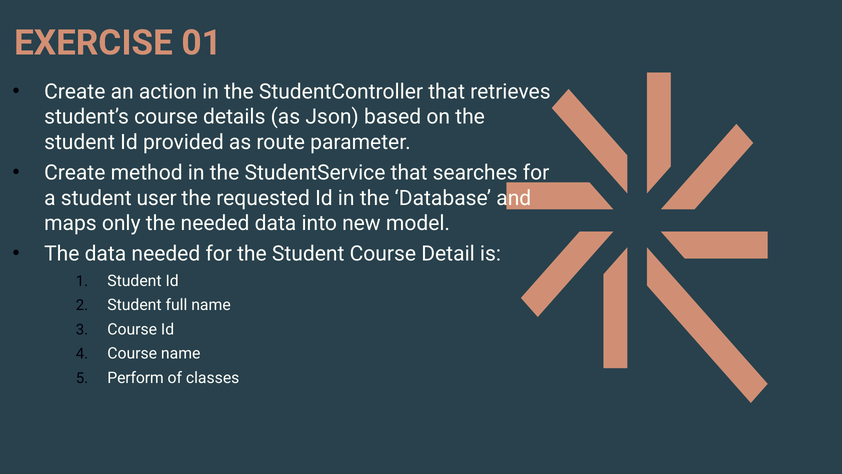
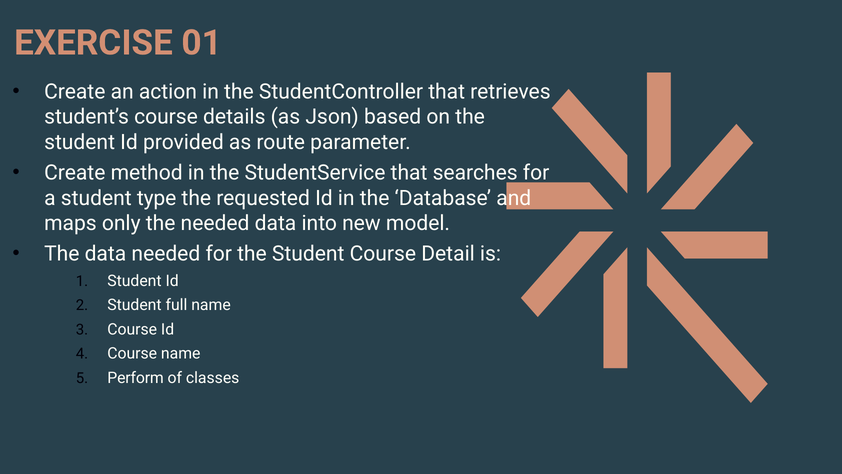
user: user -> type
